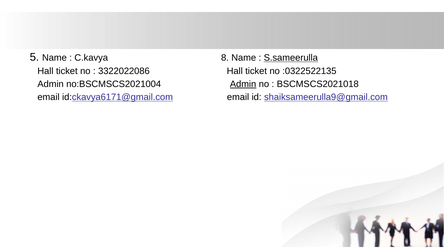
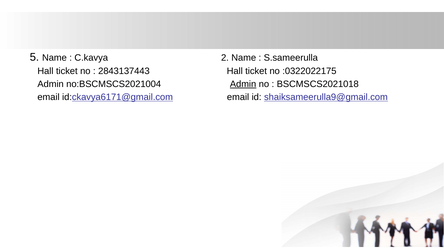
8: 8 -> 2
S.sameerulla underline: present -> none
3322022086: 3322022086 -> 2843137443
:0322522135: :0322522135 -> :0322022175
